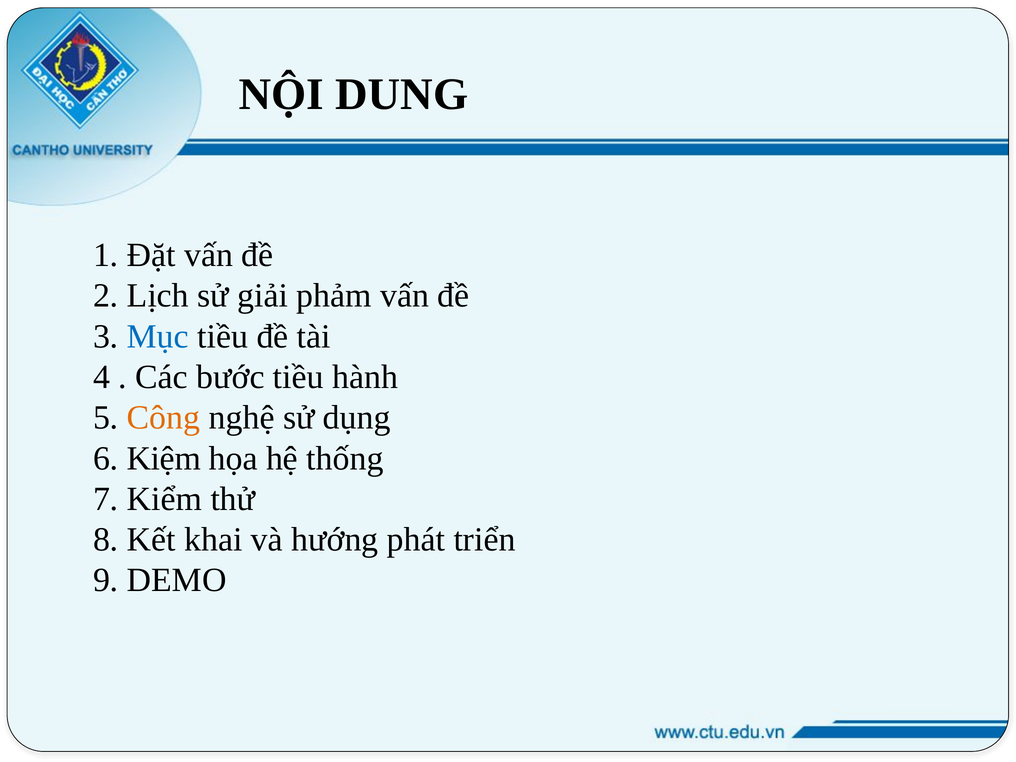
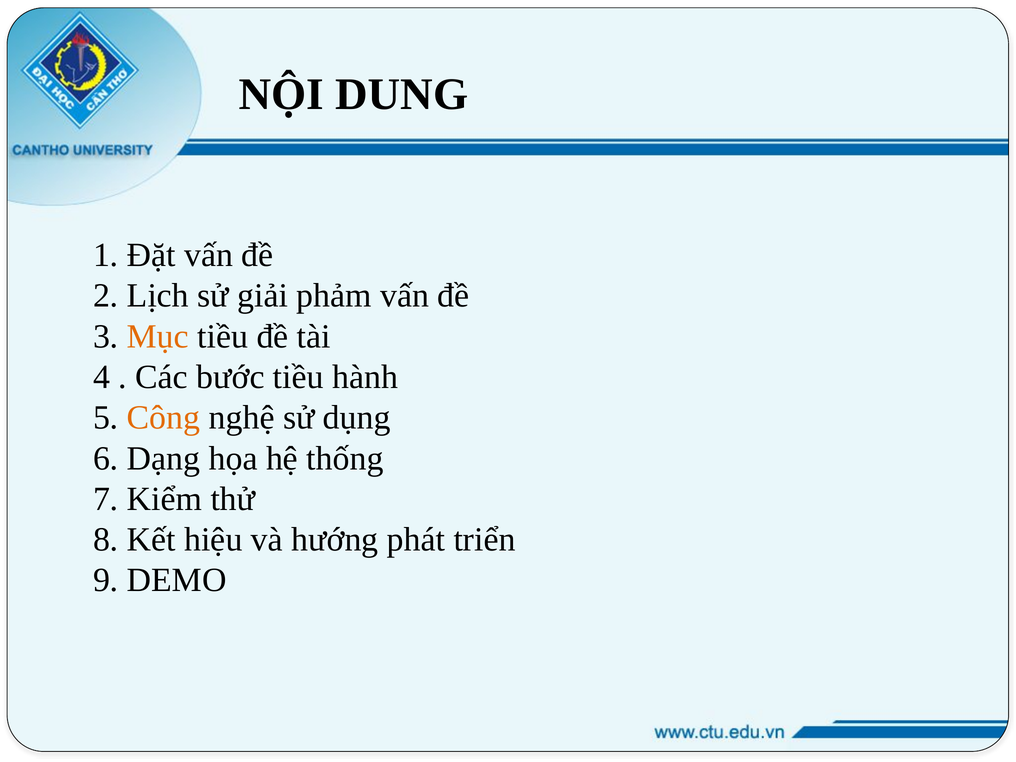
Mục colour: blue -> orange
Kiệm: Kiệm -> Dạng
khai: khai -> hiệu
